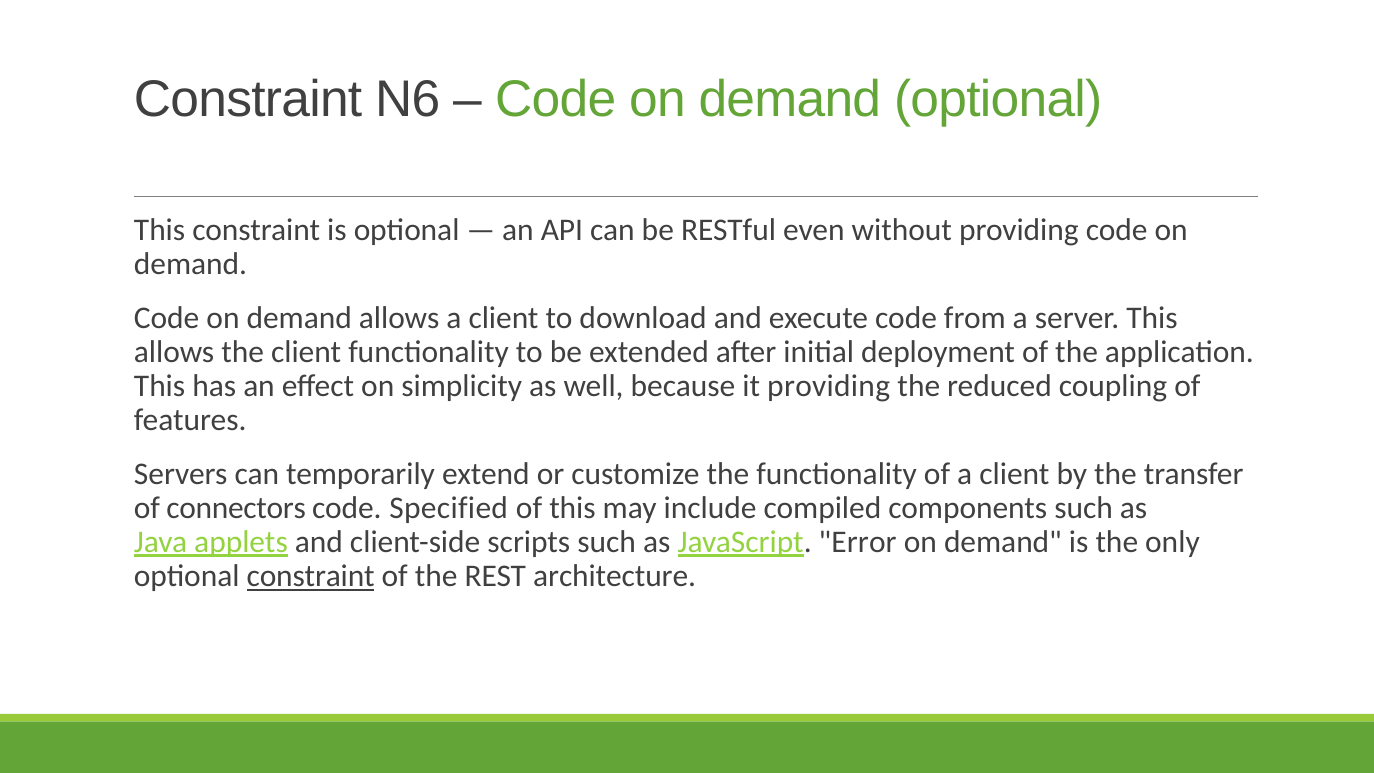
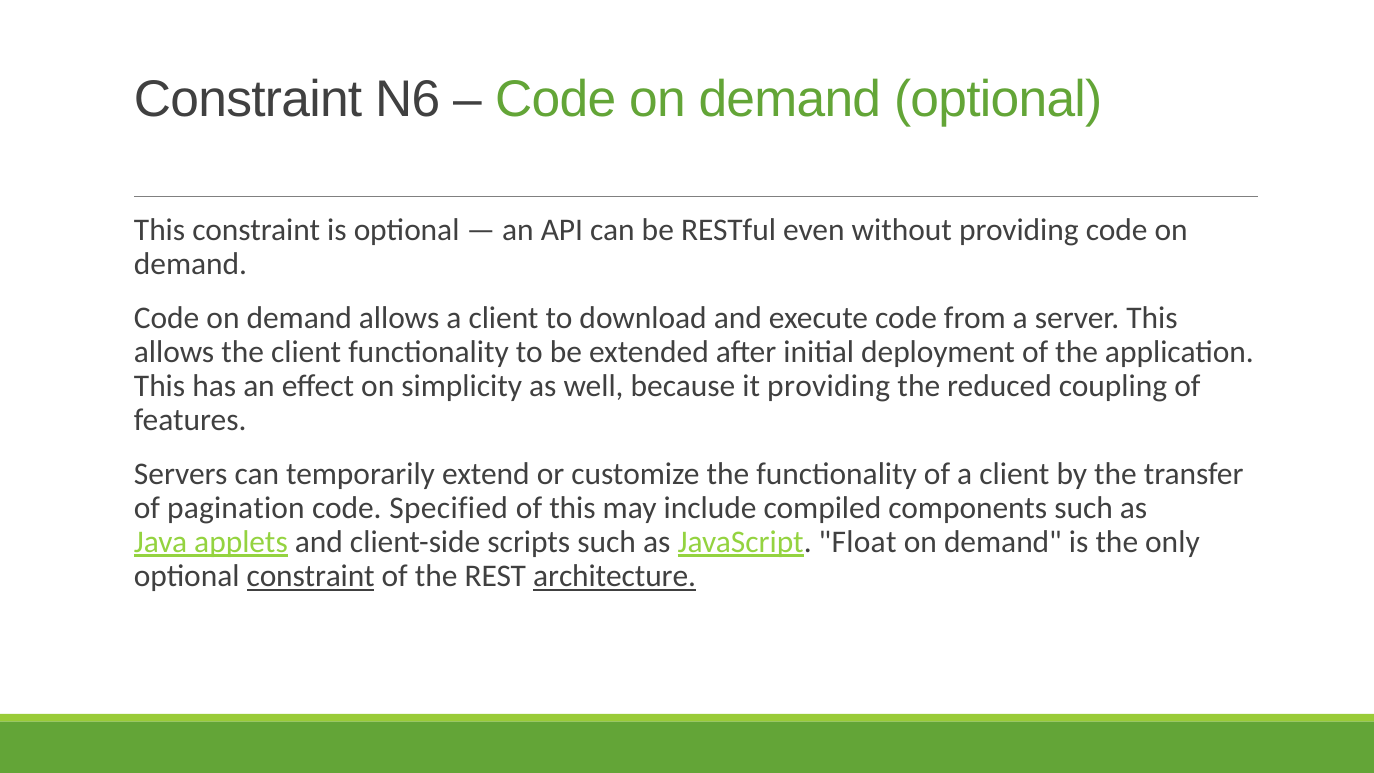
connectors: connectors -> pagination
Error: Error -> Float
architecture underline: none -> present
